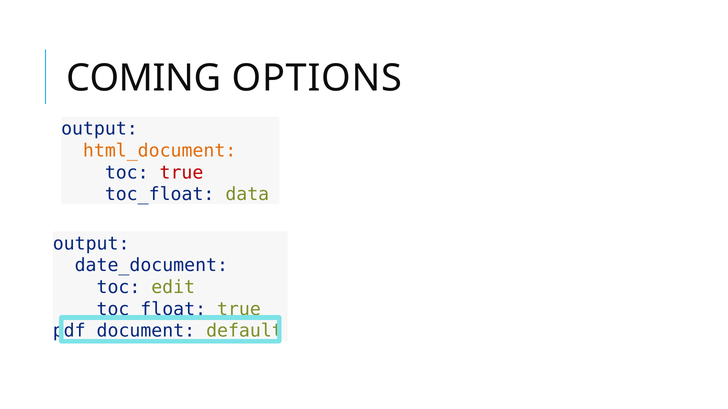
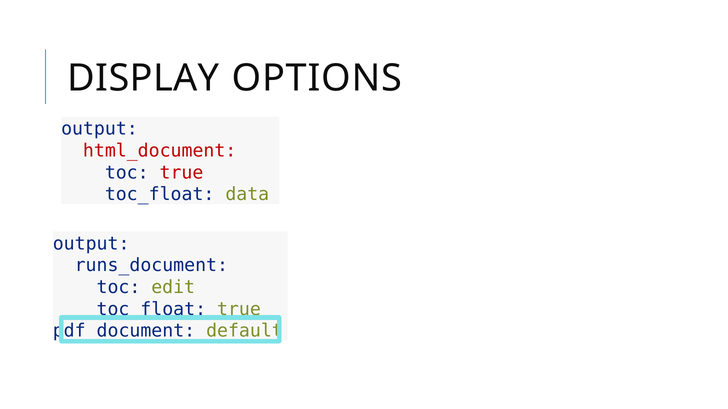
COMING: COMING -> DISPLAY
html_document colour: orange -> red
date_document: date_document -> runs_document
